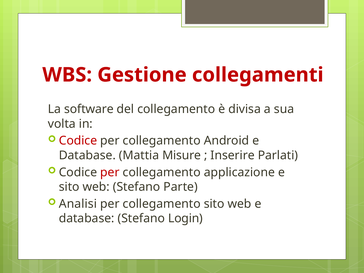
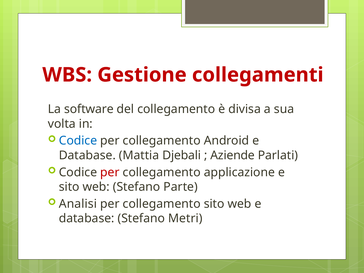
Codice at (78, 141) colour: red -> blue
Misure: Misure -> Djebali
Inserire: Inserire -> Aziende
Login: Login -> Metri
